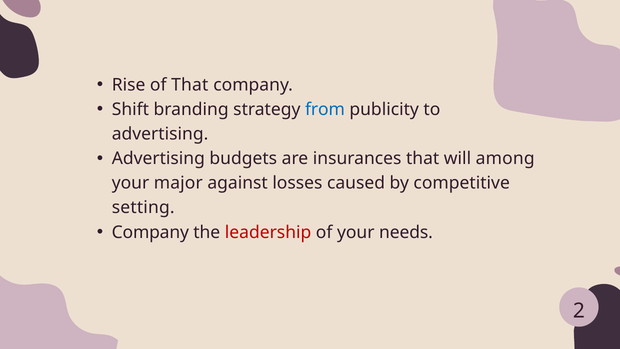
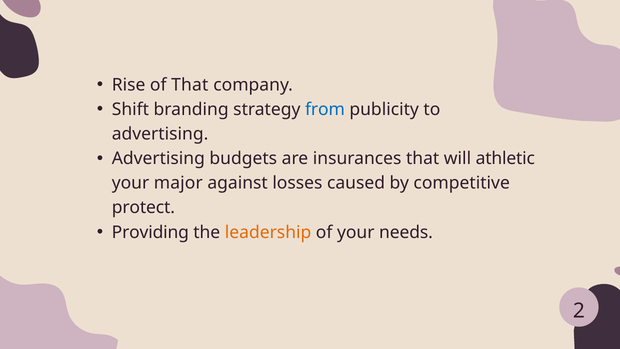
among: among -> athletic
setting: setting -> protect
Company at (150, 232): Company -> Providing
leadership colour: red -> orange
